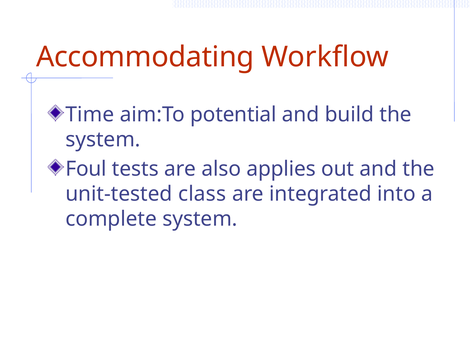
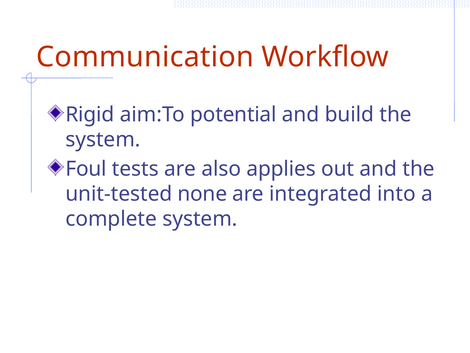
Accommodating: Accommodating -> Communication
Time: Time -> Rigid
class: class -> none
